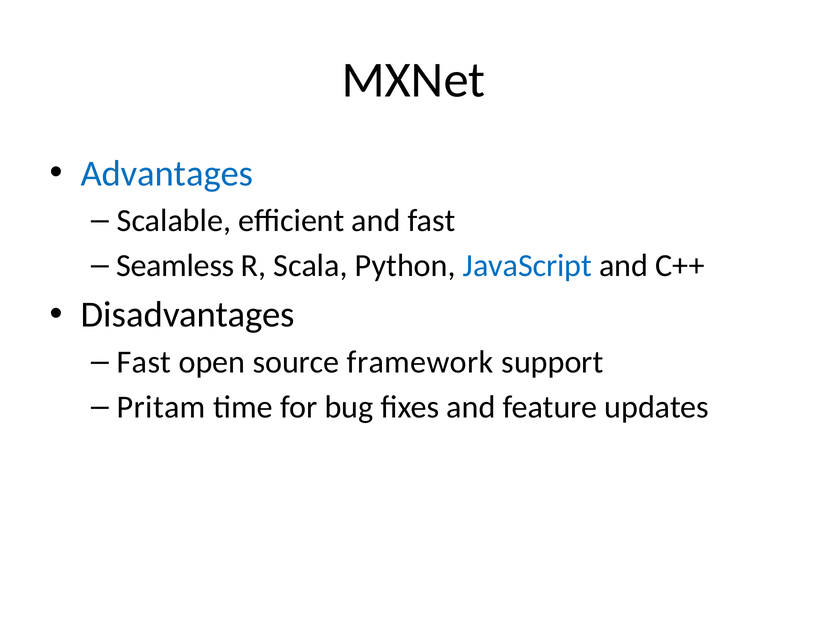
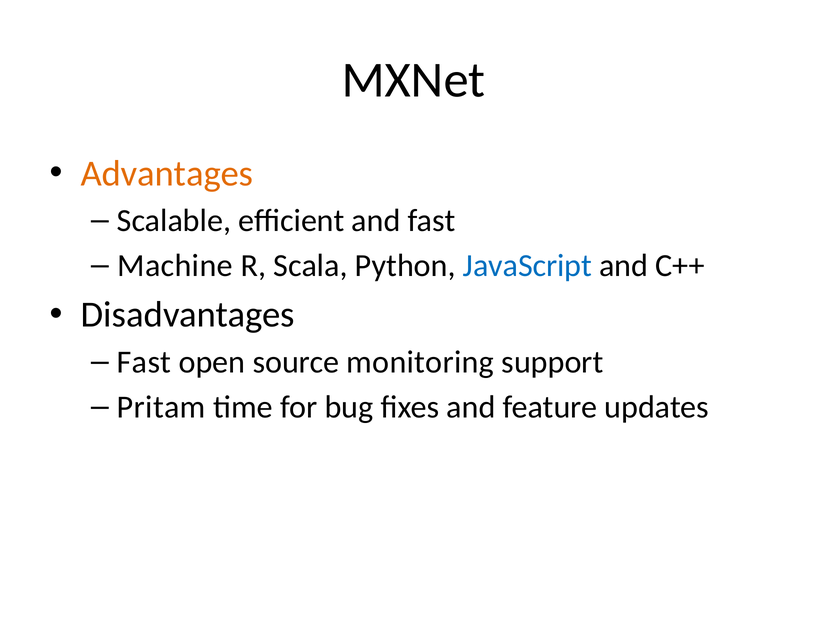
Advantages colour: blue -> orange
Seamless: Seamless -> Machine
framework: framework -> monitoring
